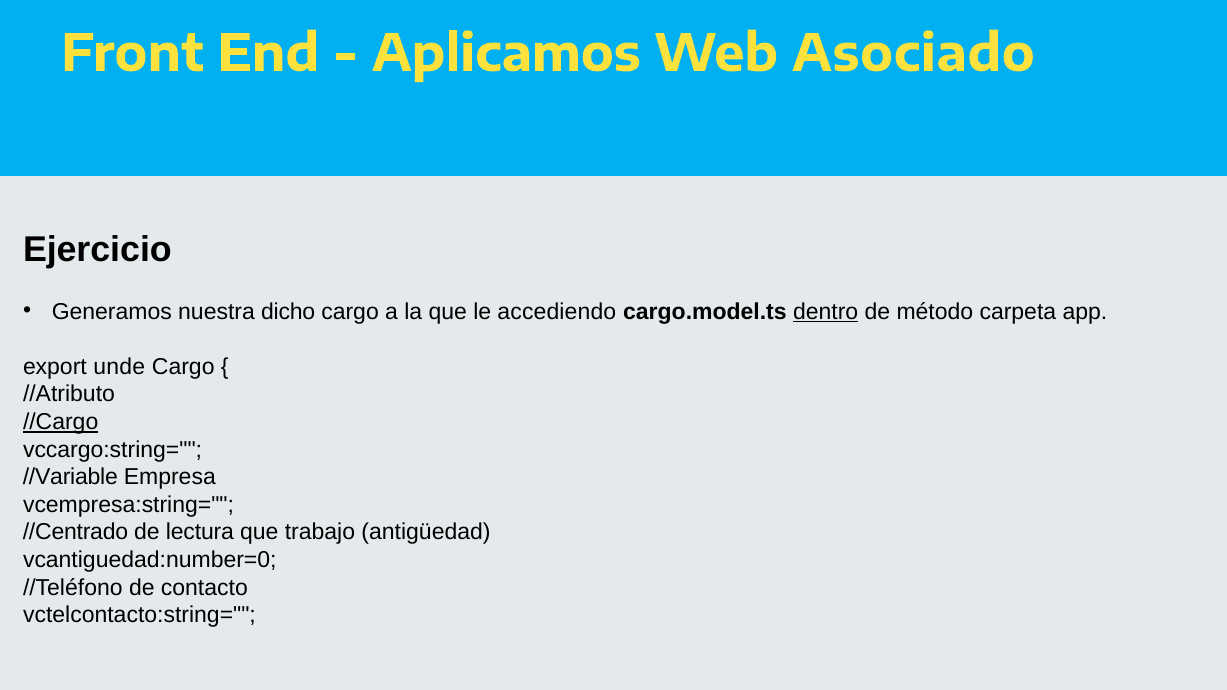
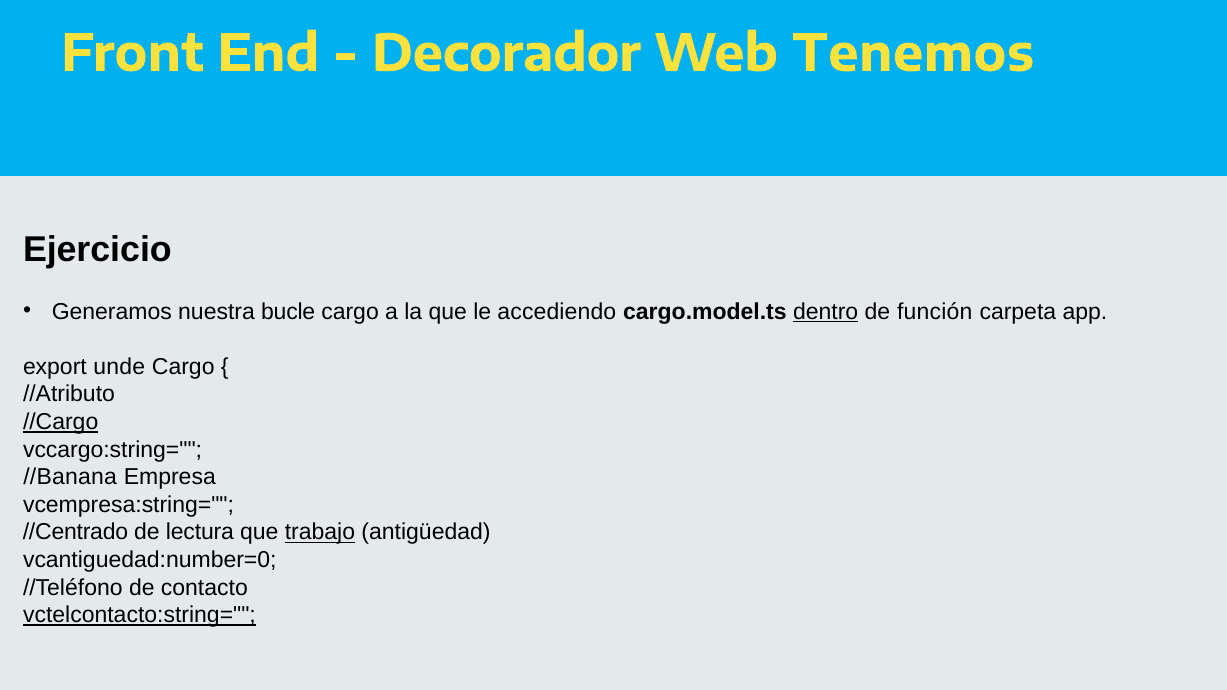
Aplicamos: Aplicamos -> Decorador
Asociado: Asociado -> Tenemos
dicho: dicho -> bucle
método: método -> función
//Variable: //Variable -> //Banana
trabajo underline: none -> present
vctelcontacto:string= underline: none -> present
